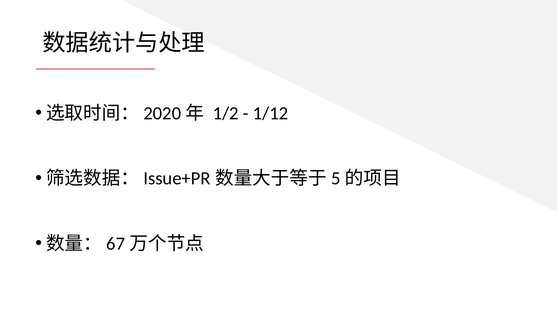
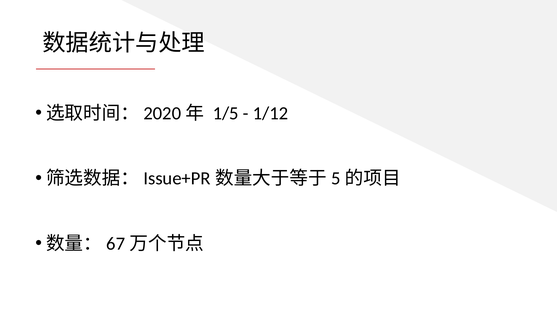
1/2: 1/2 -> 1/5
